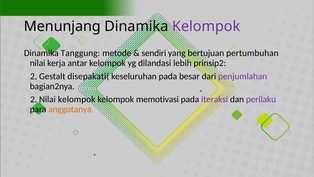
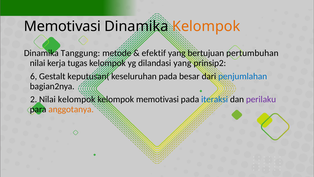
Menunjang at (62, 26): Menunjang -> Memotivasi
Kelompok at (206, 26) colour: purple -> orange
sendiri: sendiri -> efektif
antar: antar -> tugas
dilandasi lebih: lebih -> yang
2 at (34, 76): 2 -> 6
disepakati(: disepakati( -> keputusan(
penjumlahan colour: purple -> blue
iteraksi colour: purple -> blue
